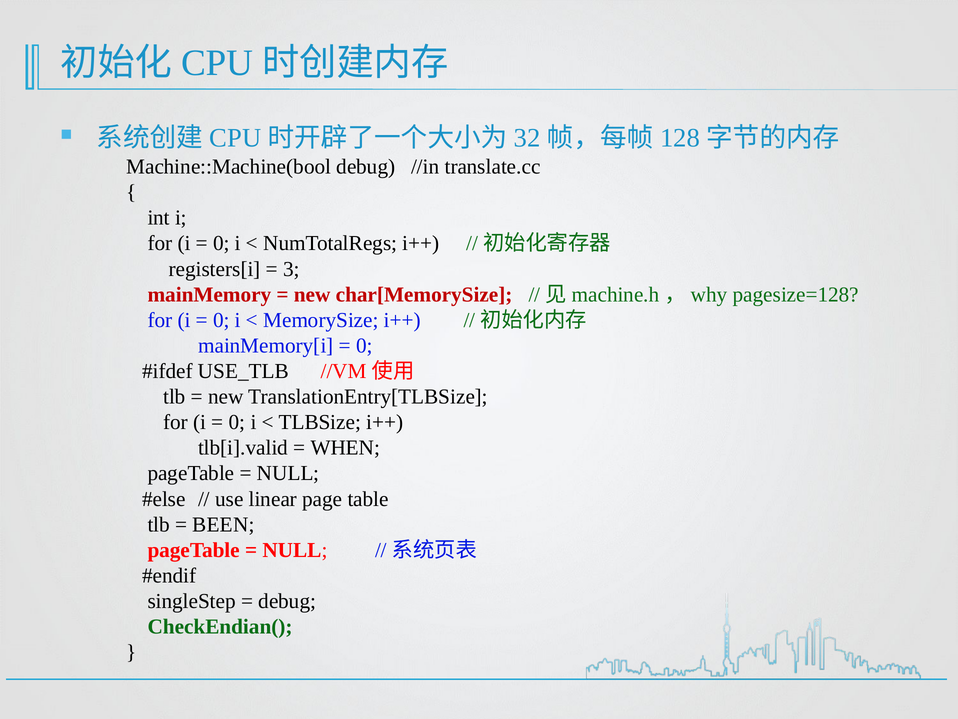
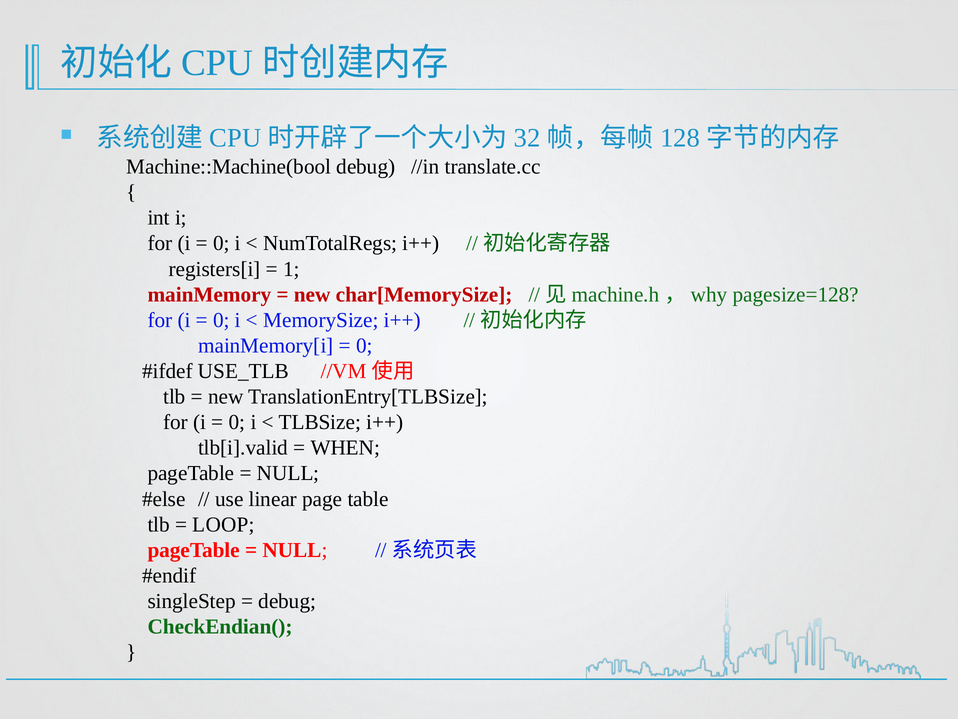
3: 3 -> 1
BEEN: BEEN -> LOOP
